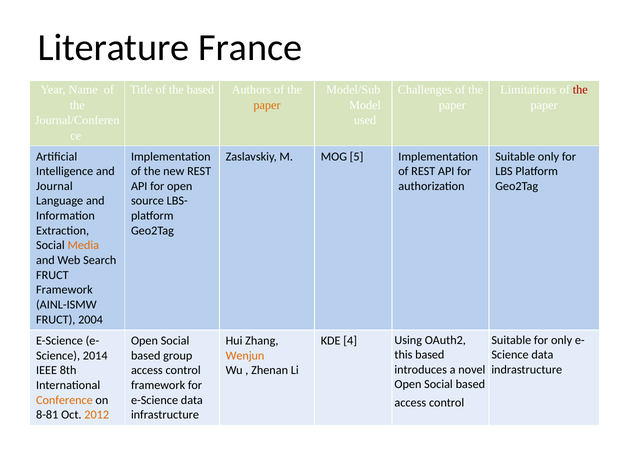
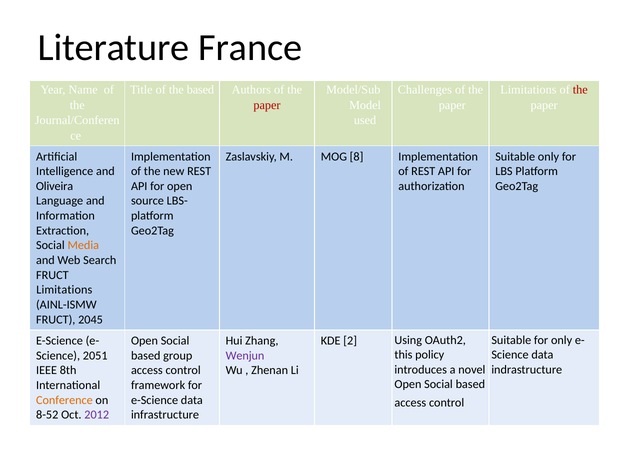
paper at (267, 105) colour: orange -> red
5: 5 -> 8
Journal: Journal -> Oliveira
Framework at (64, 290): Framework -> Limitations
2004: 2004 -> 2045
4: 4 -> 2
this based: based -> policy
2014: 2014 -> 2051
Wenjun colour: orange -> purple
8-81: 8-81 -> 8-52
2012 colour: orange -> purple
